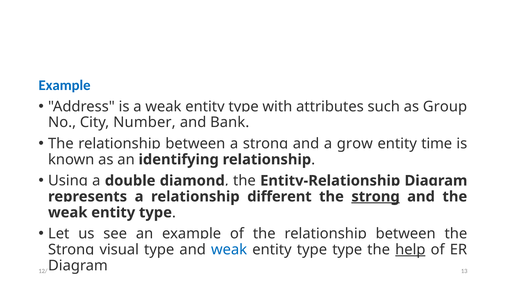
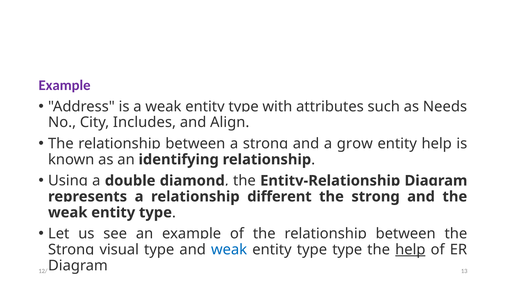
Example at (65, 86) colour: blue -> purple
Group: Group -> Needs
Number: Number -> Includes
Bank: Bank -> Align
entity time: time -> help
strong at (376, 197) underline: present -> none
